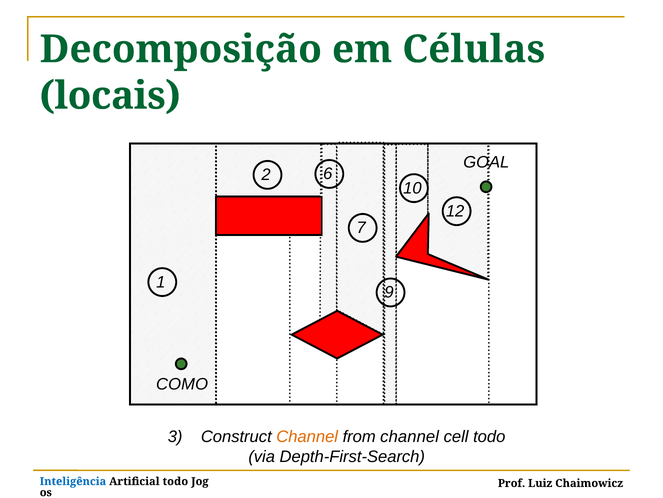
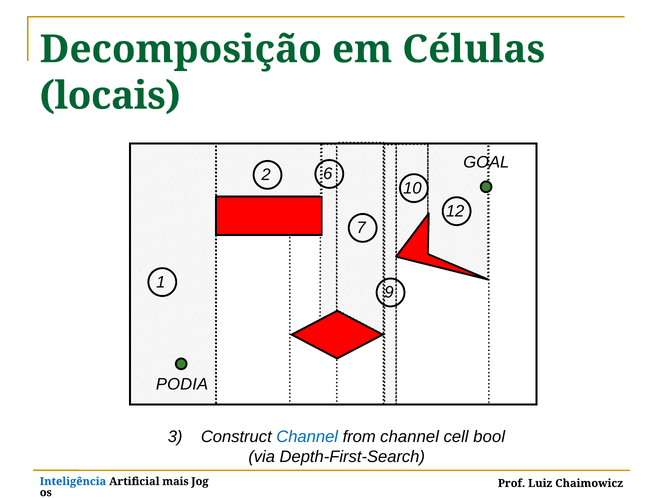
COMO: COMO -> PODIA
Channel at (307, 436) colour: orange -> blue
cell todo: todo -> bool
Artificial todo: todo -> mais
